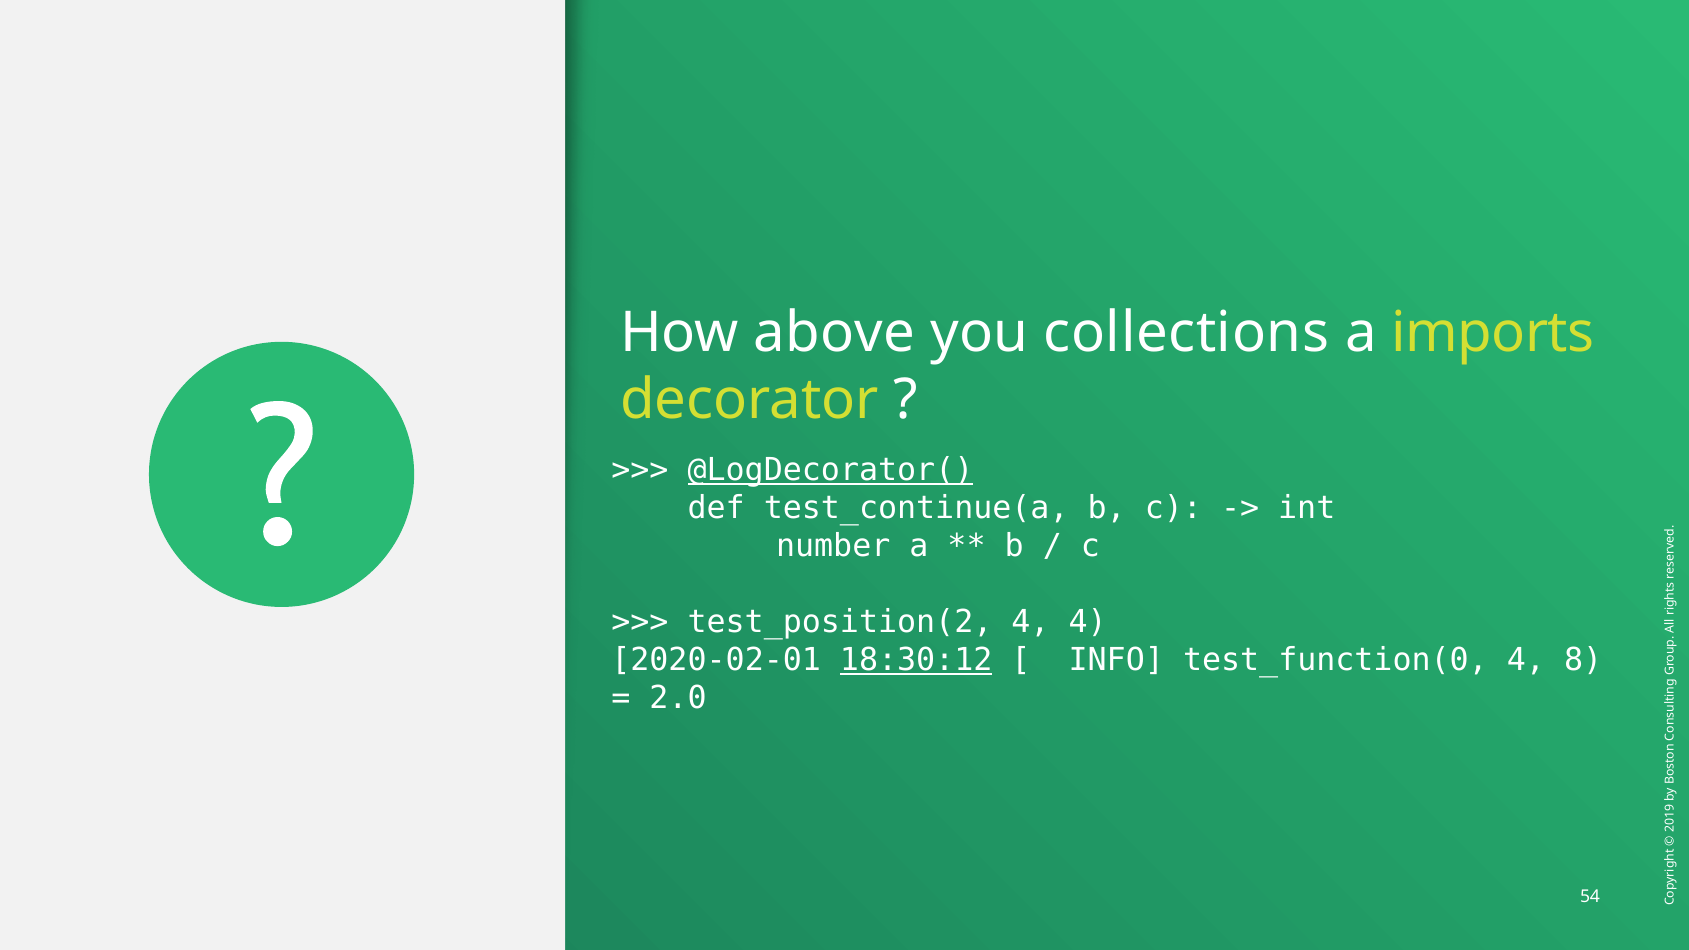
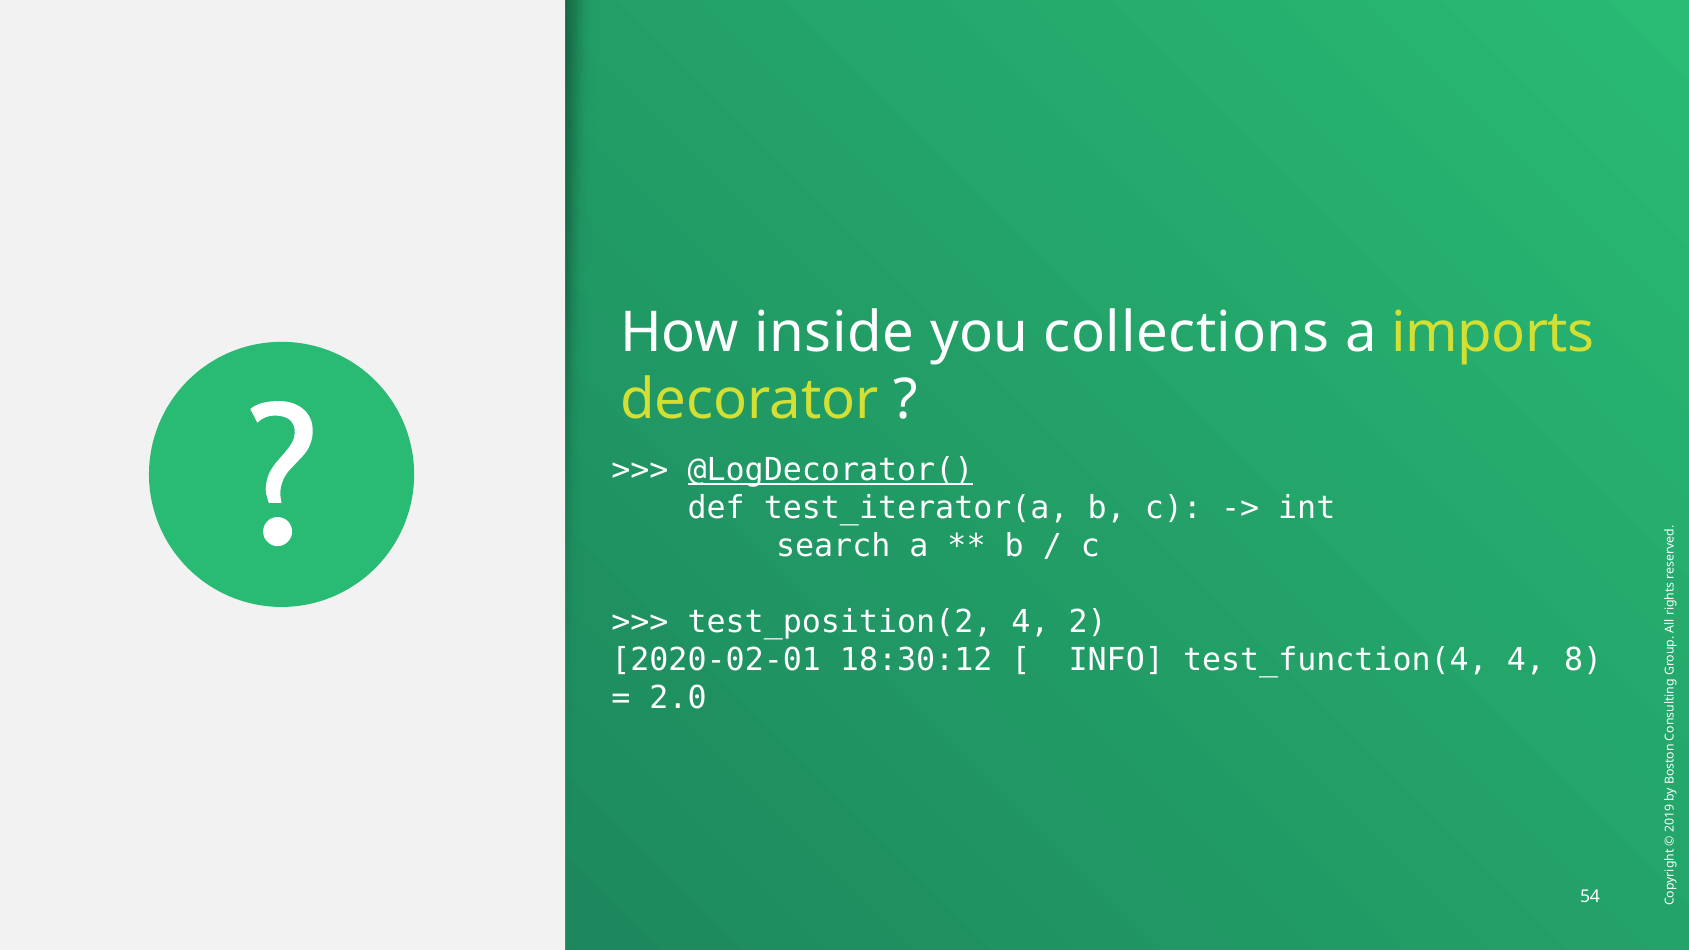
above: above -> inside
test_continue(a: test_continue(a -> test_iterator(a
number: number -> search
4 4: 4 -> 2
18:30:12 underline: present -> none
test_function(0: test_function(0 -> test_function(4
